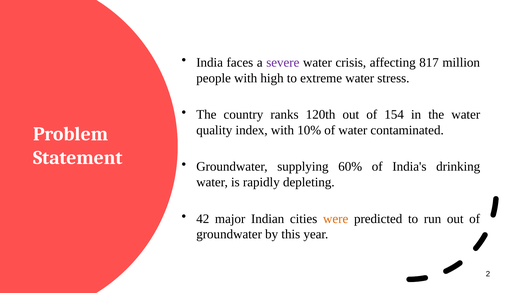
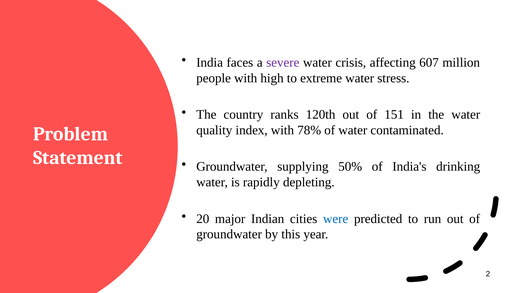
817: 817 -> 607
154: 154 -> 151
10%: 10% -> 78%
60%: 60% -> 50%
42: 42 -> 20
were colour: orange -> blue
